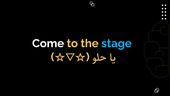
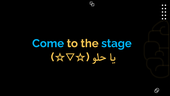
Come colour: white -> light blue
